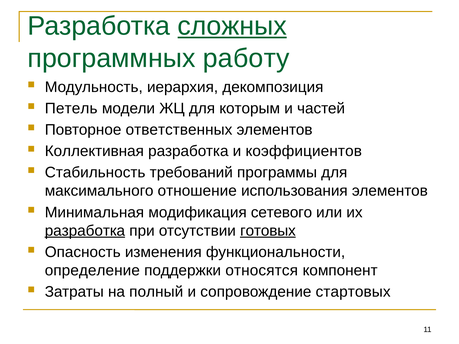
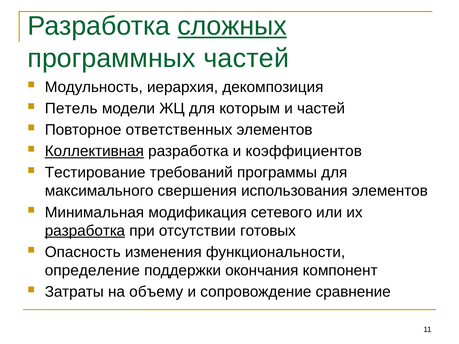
программных работу: работу -> частей
Коллективная underline: none -> present
Стабильность: Стабильность -> Тестирование
отношение: отношение -> свершения
готовых underline: present -> none
относятся: относятся -> окончания
полный: полный -> объему
стартовых: стартовых -> сравнение
